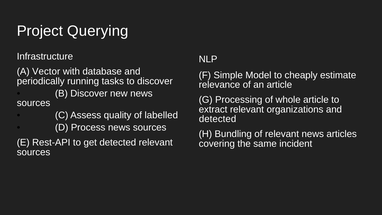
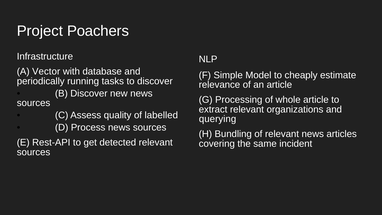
Querying: Querying -> Poachers
detected at (218, 119): detected -> querying
